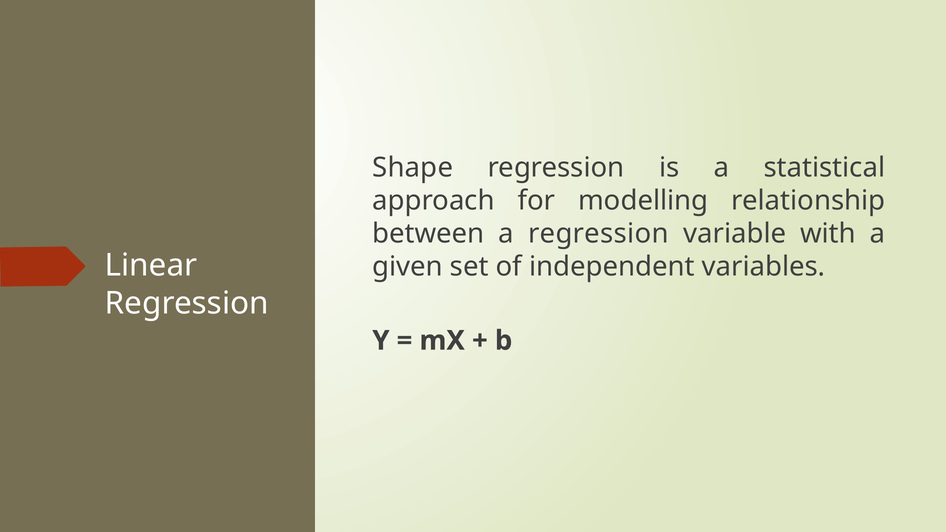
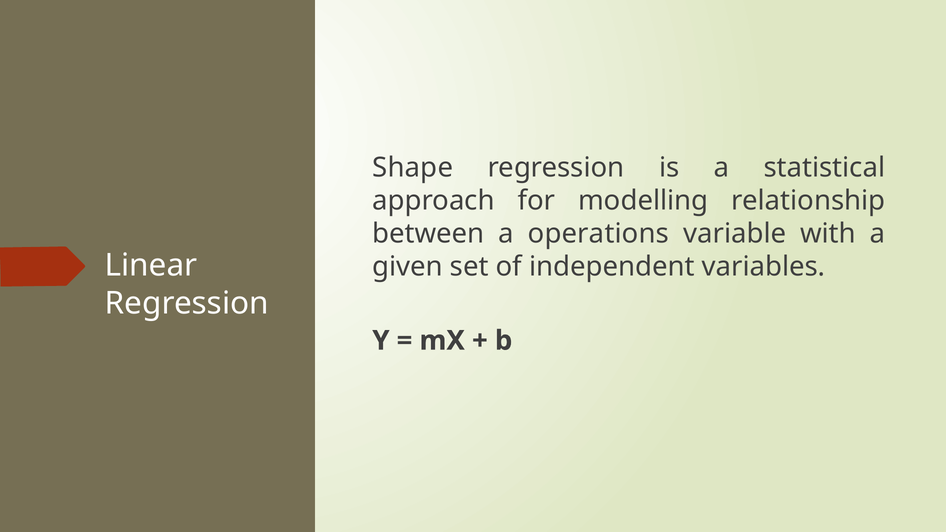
a regression: regression -> operations
